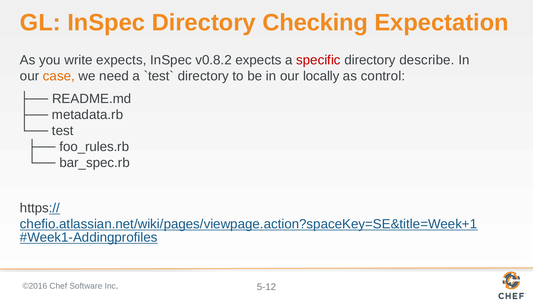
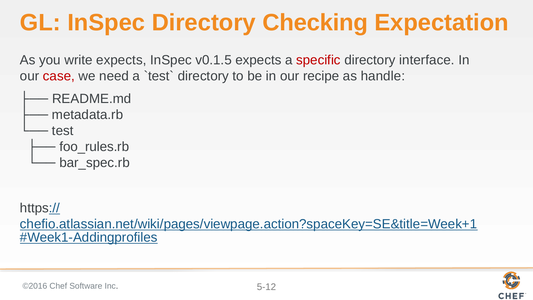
v0.8.2: v0.8.2 -> v0.1.5
describe: describe -> interface
case colour: orange -> red
locally: locally -> recipe
control: control -> handle
